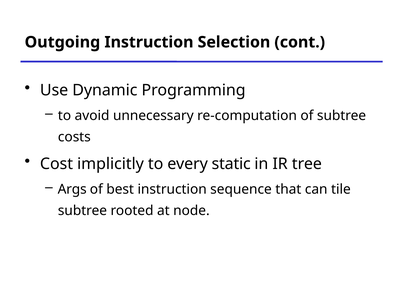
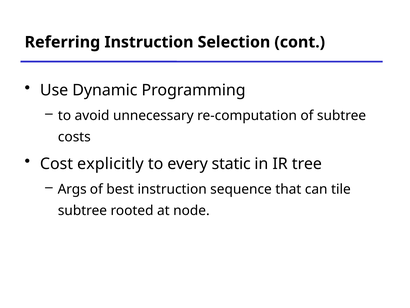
Outgoing: Outgoing -> Referring
implicitly: implicitly -> explicitly
